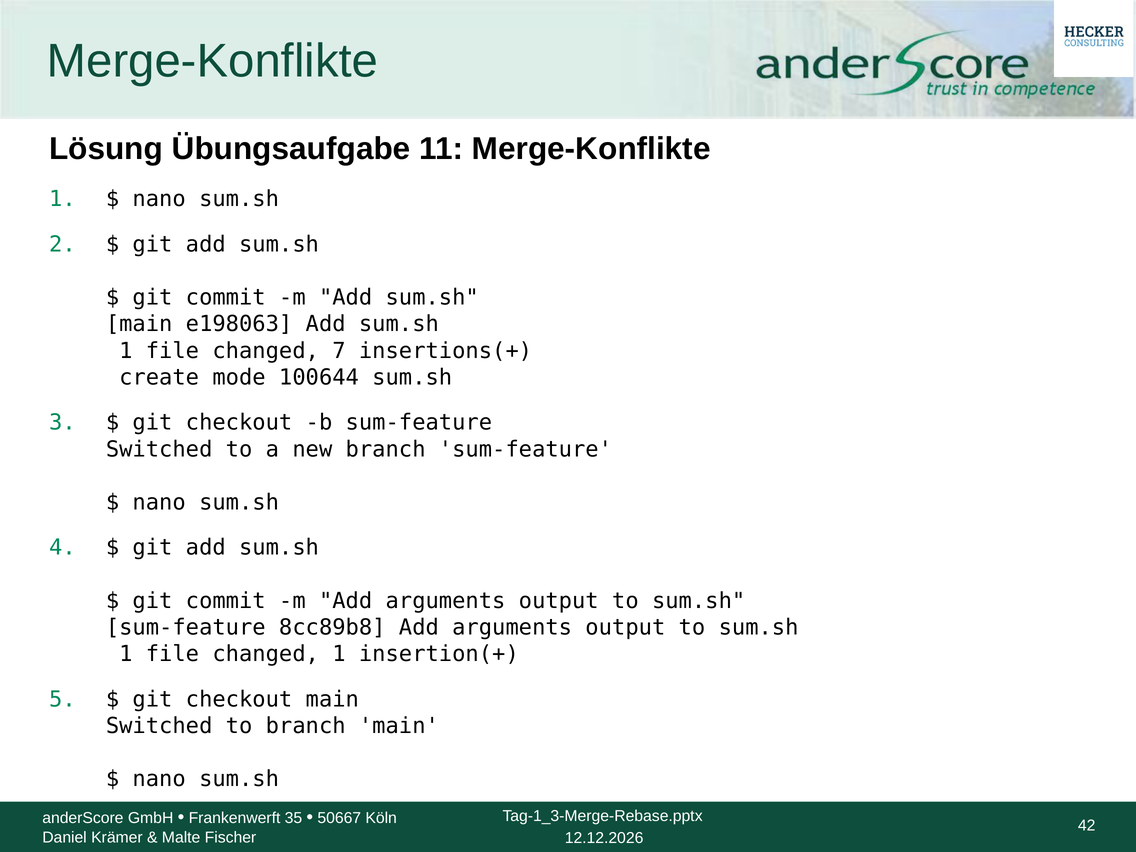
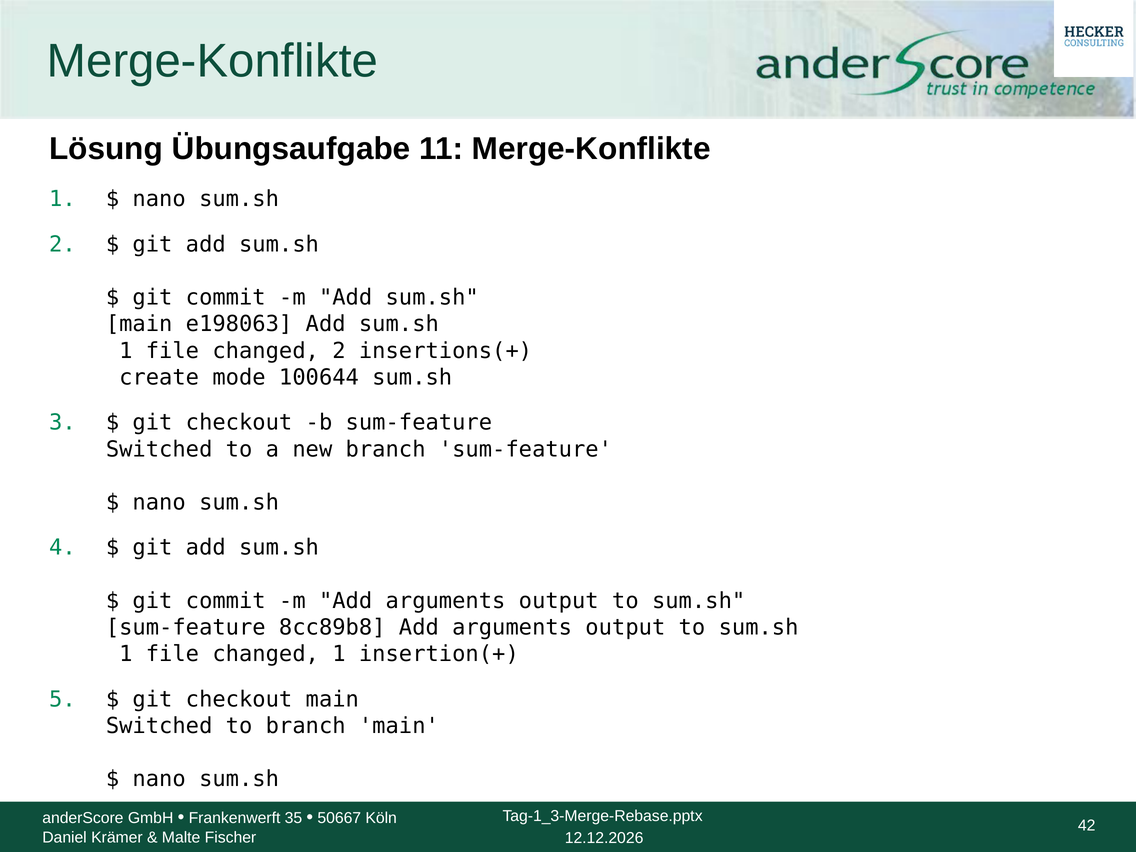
changed 7: 7 -> 2
